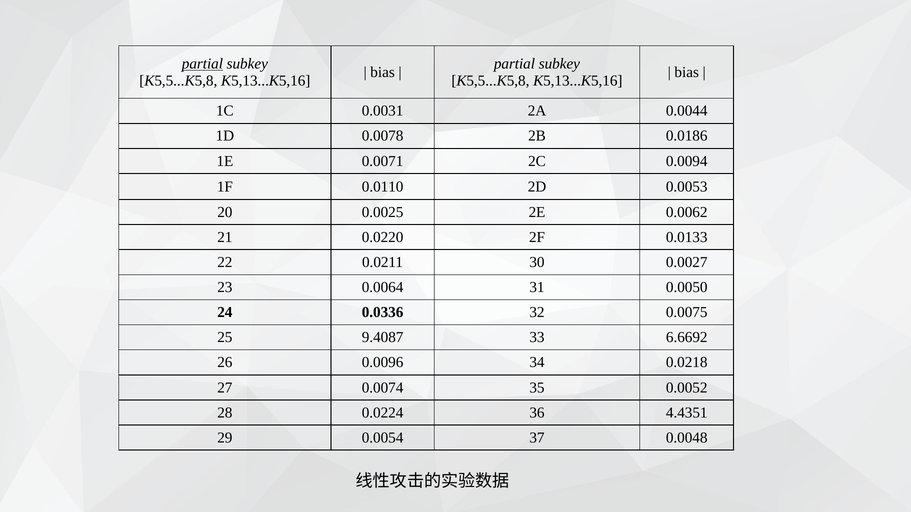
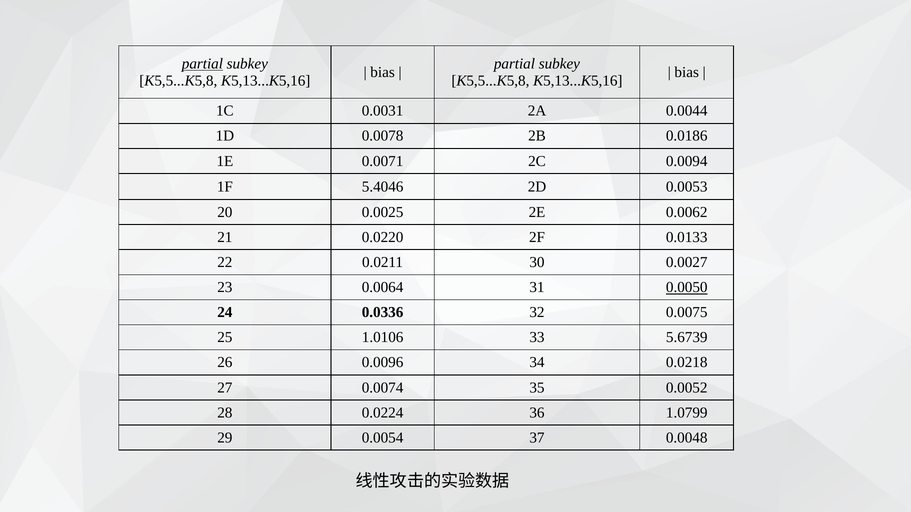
0.0110: 0.0110 -> 5.4046
0.0050 underline: none -> present
9.4087: 9.4087 -> 1.0106
6.6692: 6.6692 -> 5.6739
4.4351: 4.4351 -> 1.0799
